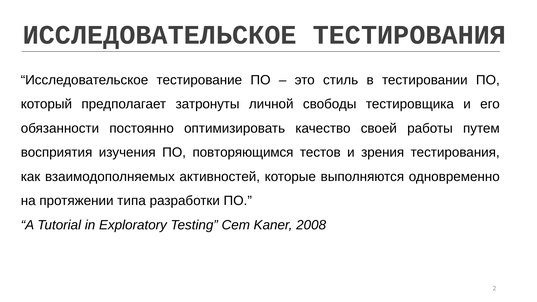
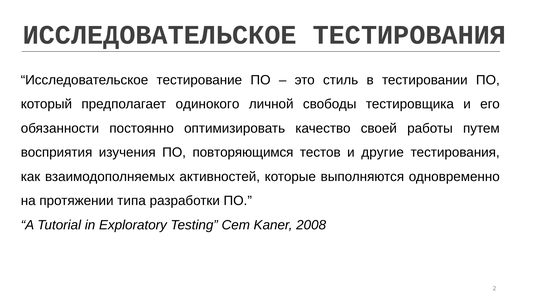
затронуты: затронуты -> одинокого
зрения: зрения -> другие
